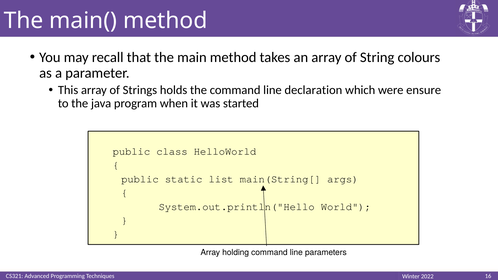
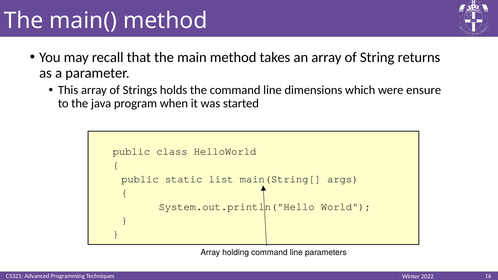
colours: colours -> returns
declaration: declaration -> dimensions
